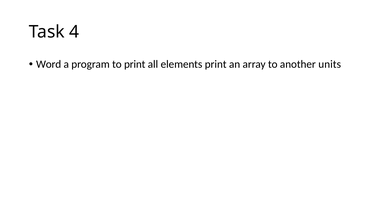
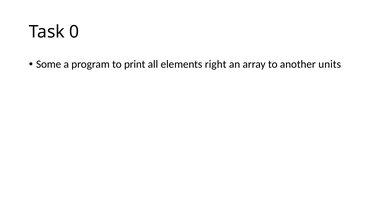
4: 4 -> 0
Word: Word -> Some
elements print: print -> right
